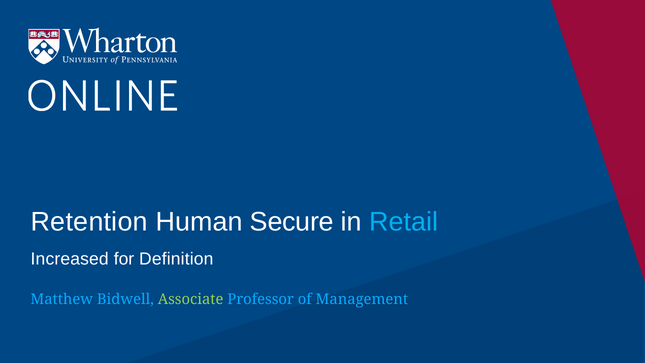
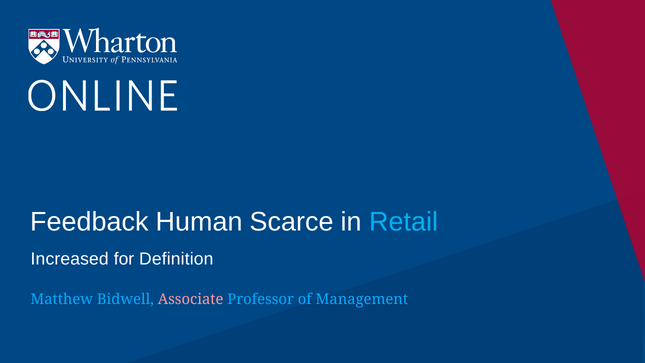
Retention: Retention -> Feedback
Secure: Secure -> Scarce
Associate colour: light green -> pink
